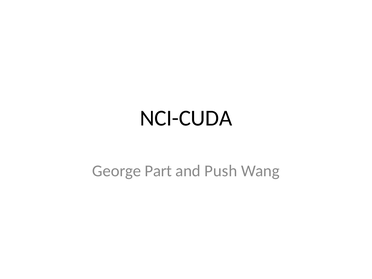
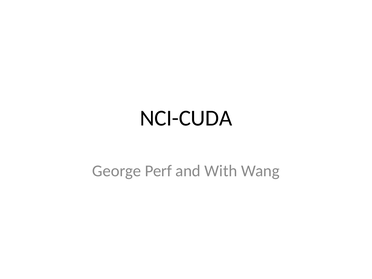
Part: Part -> Perf
Push: Push -> With
